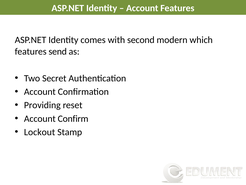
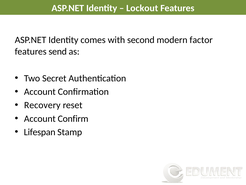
Account at (142, 8): Account -> Lockout
which: which -> factor
Providing: Providing -> Recovery
Lockout: Lockout -> Lifespan
